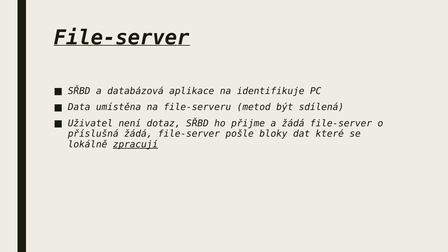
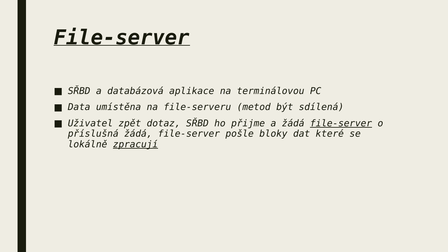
identifikuje: identifikuje -> terminálovou
není: není -> zpět
file-server at (341, 123) underline: none -> present
